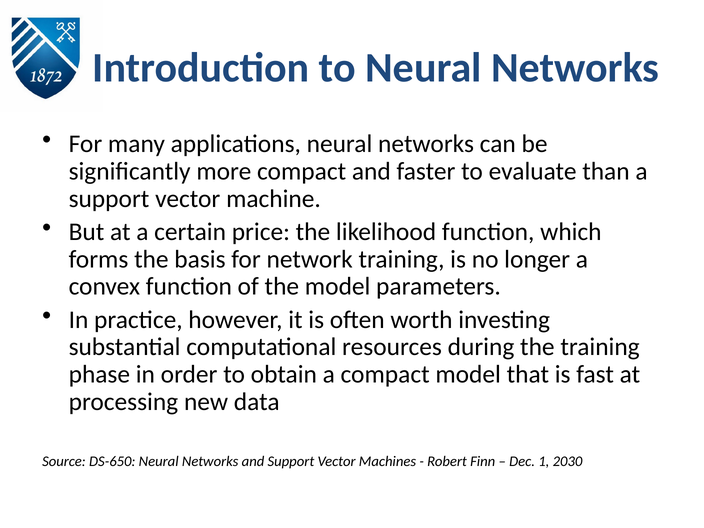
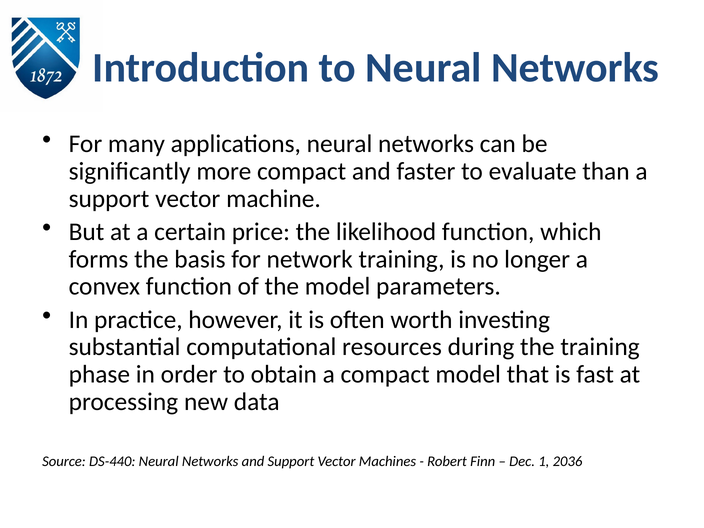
DS-650: DS-650 -> DS-440
2030: 2030 -> 2036
